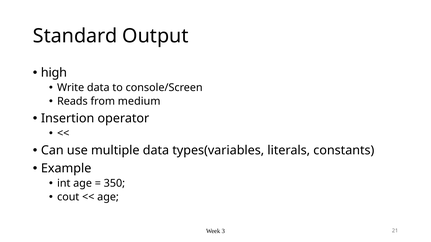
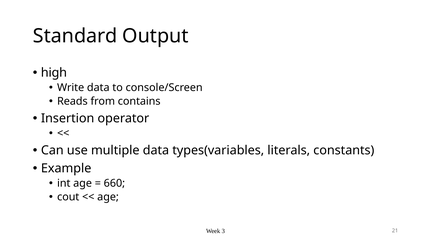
medium: medium -> contains
350: 350 -> 660
